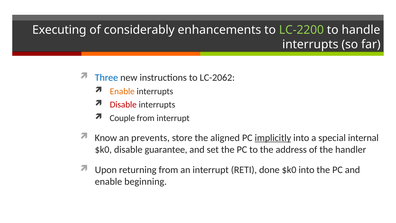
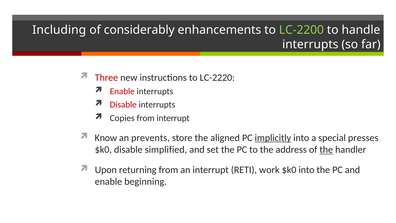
Executing: Executing -> Including
Three colour: blue -> red
LC-2062: LC-2062 -> LC-2220
Enable at (122, 91) colour: orange -> red
Couple: Couple -> Copies
internal: internal -> presses
guarantee: guarantee -> simplified
the at (326, 149) underline: none -> present
done: done -> work
